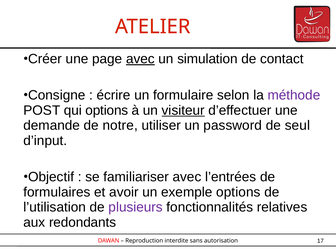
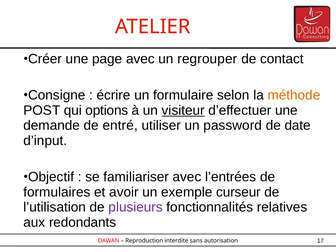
avec at (140, 59) underline: present -> none
simulation: simulation -> regrouper
méthode colour: purple -> orange
notre: notre -> entré
seul: seul -> date
exemple options: options -> curseur
